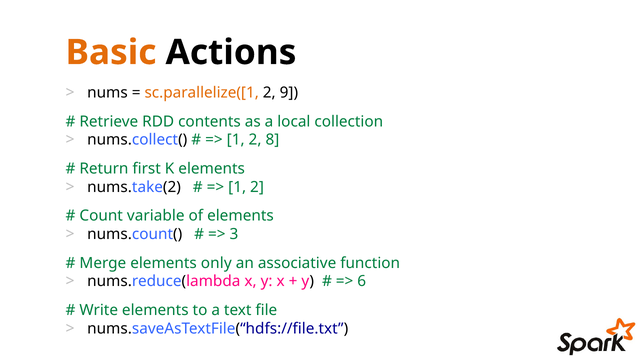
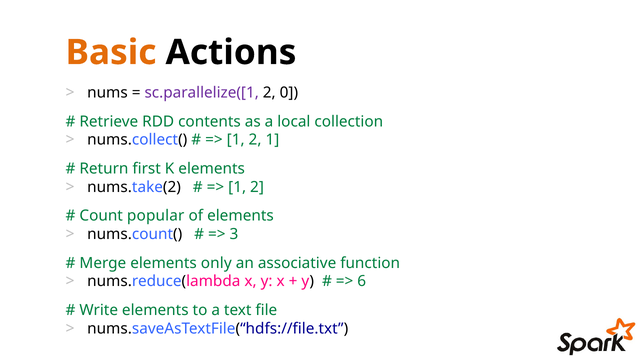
sc.parallelize([1 colour: orange -> purple
9: 9 -> 0
2 8: 8 -> 1
variable: variable -> popular
